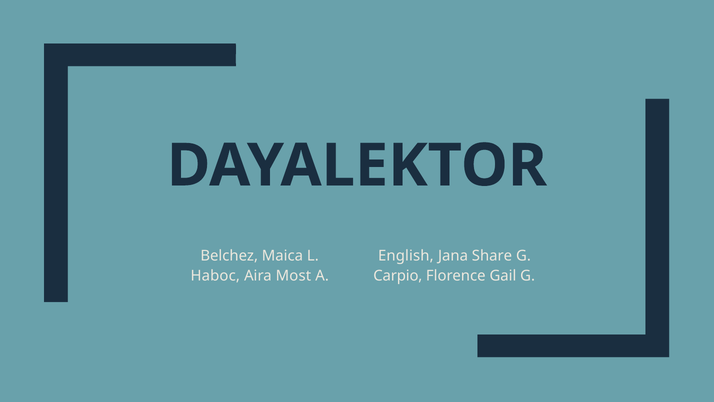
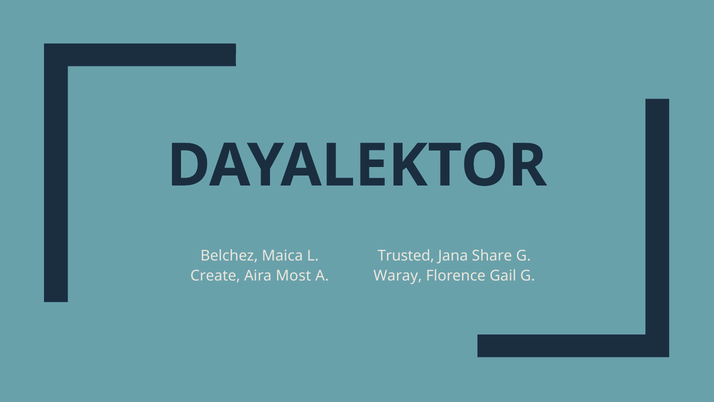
English: English -> Trusted
Haboc: Haboc -> Create
Carpio: Carpio -> Waray
